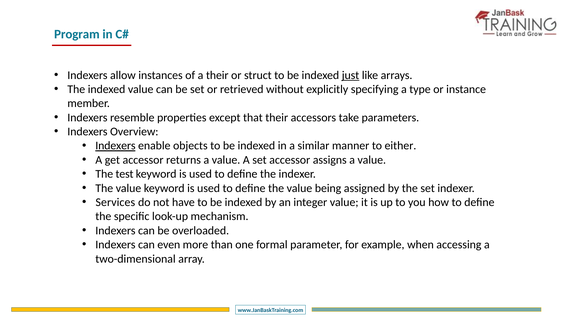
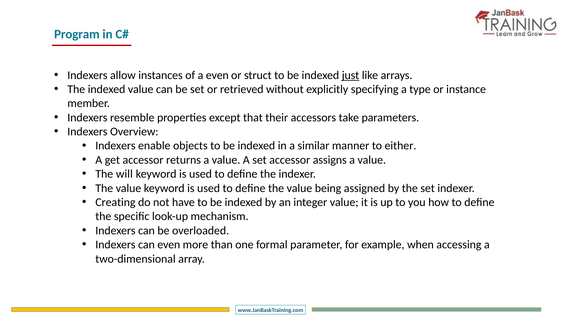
a their: their -> even
Indexers at (115, 146) underline: present -> none
test: test -> will
Services: Services -> Creating
